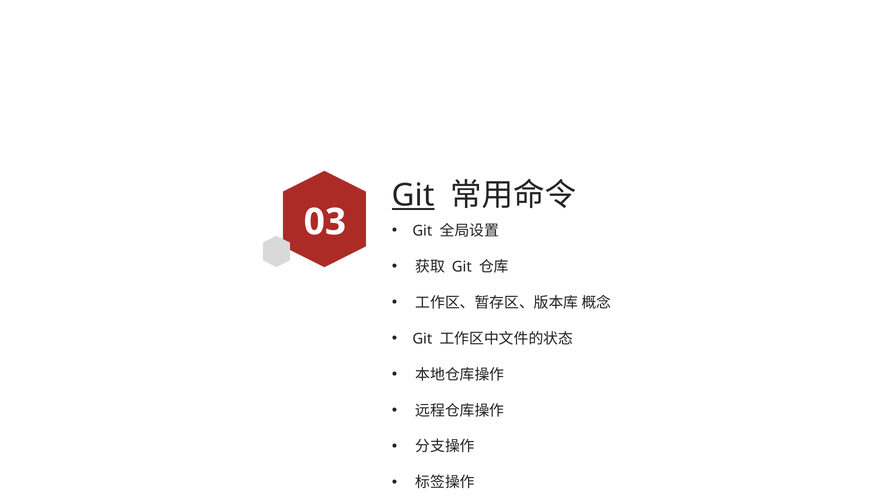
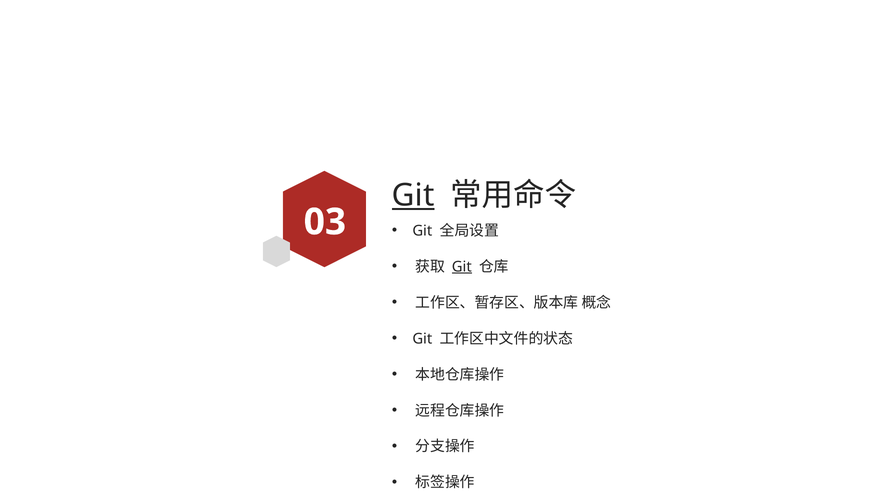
Git at (462, 267) underline: none -> present
